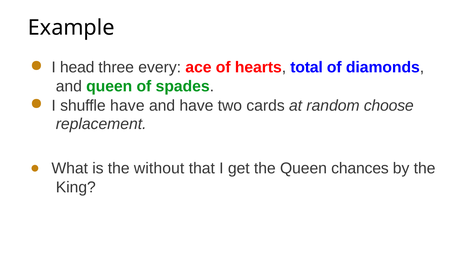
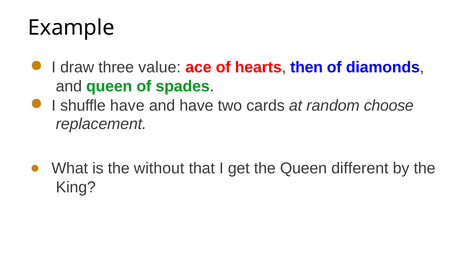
head: head -> draw
every: every -> value
total: total -> then
chances: chances -> different
